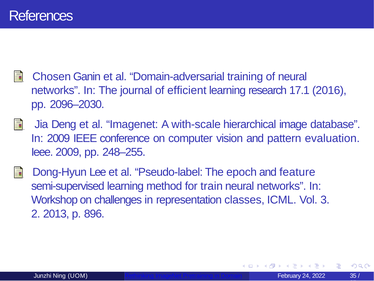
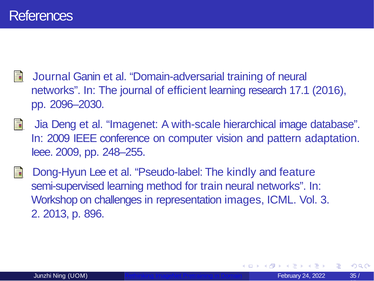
Chosen at (52, 77): Chosen -> Journal
evaluation: evaluation -> adaptation
epoch: epoch -> kindly
classes: classes -> images
